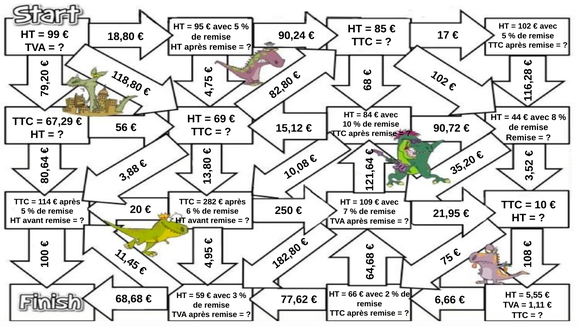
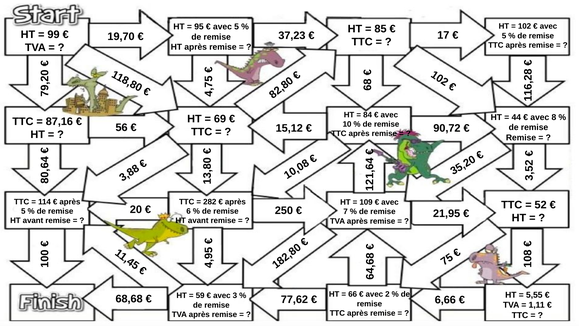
90,24: 90,24 -> 37,23
18,80: 18,80 -> 19,70
67,29: 67,29 -> 87,16
10 at (541, 205): 10 -> 52
